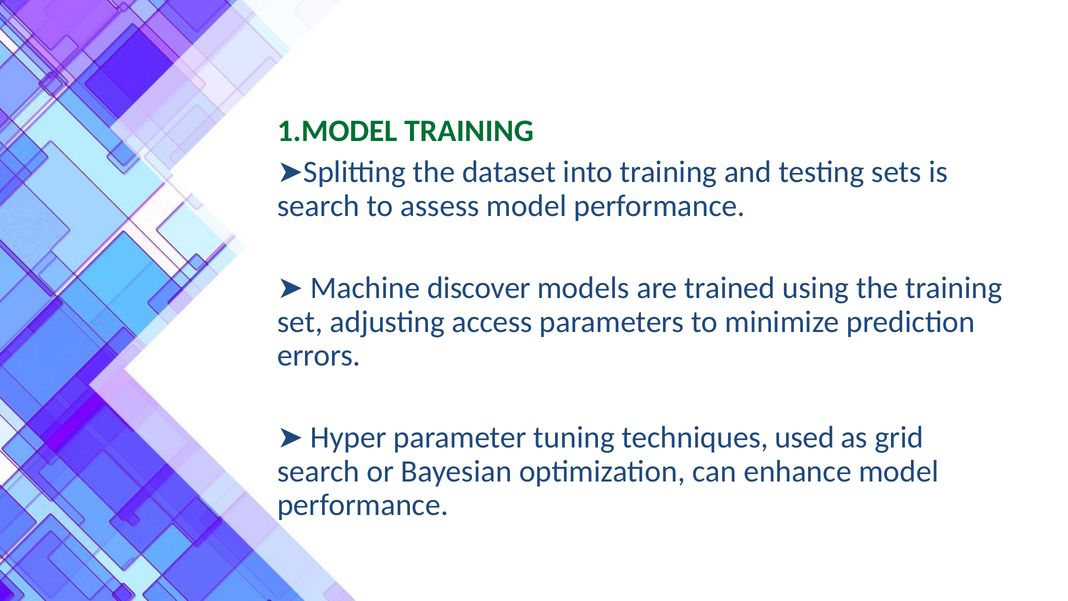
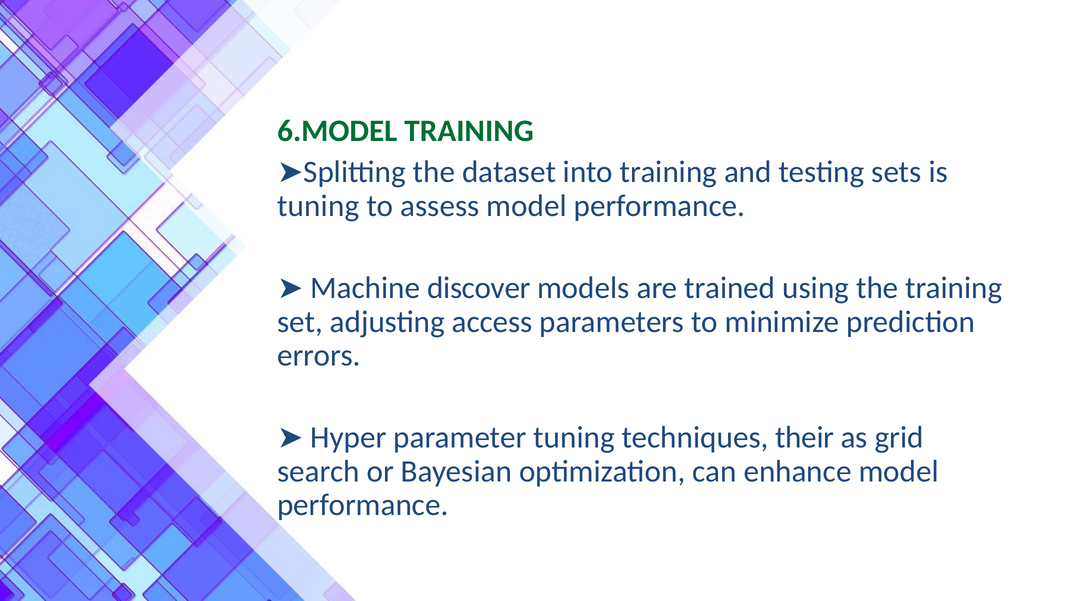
1.MODEL: 1.MODEL -> 6.MODEL
search at (318, 206): search -> tuning
used: used -> their
